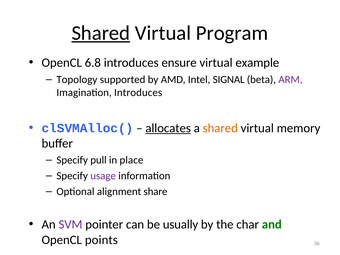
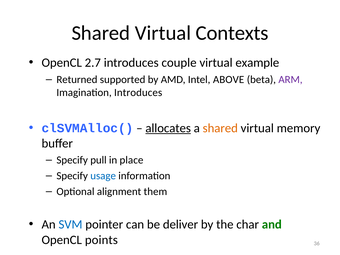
Shared at (101, 33) underline: present -> none
Program: Program -> Contexts
6.8: 6.8 -> 2.7
ensure: ensure -> couple
Topology: Topology -> Returned
SIGNAL: SIGNAL -> ABOVE
usage colour: purple -> blue
share: share -> them
SVM colour: purple -> blue
usually: usually -> deliver
